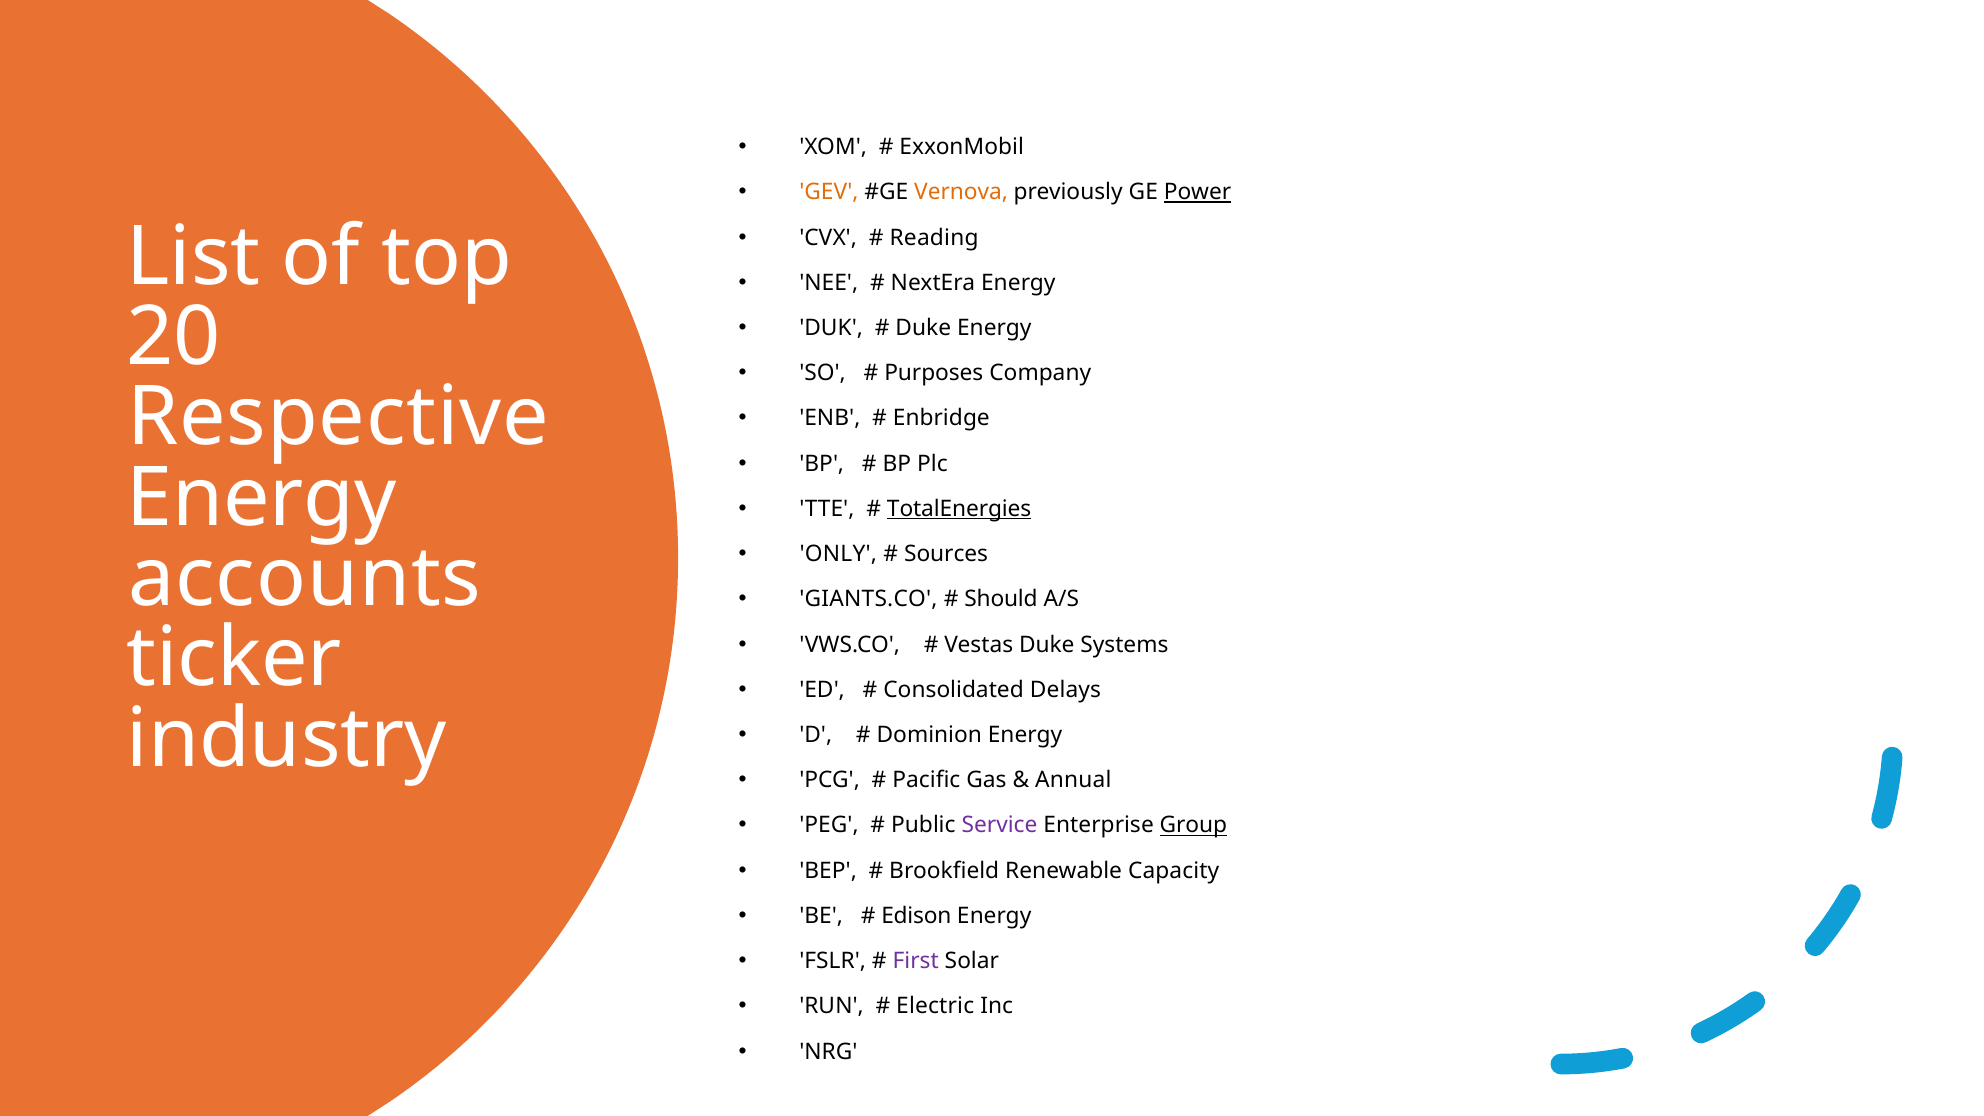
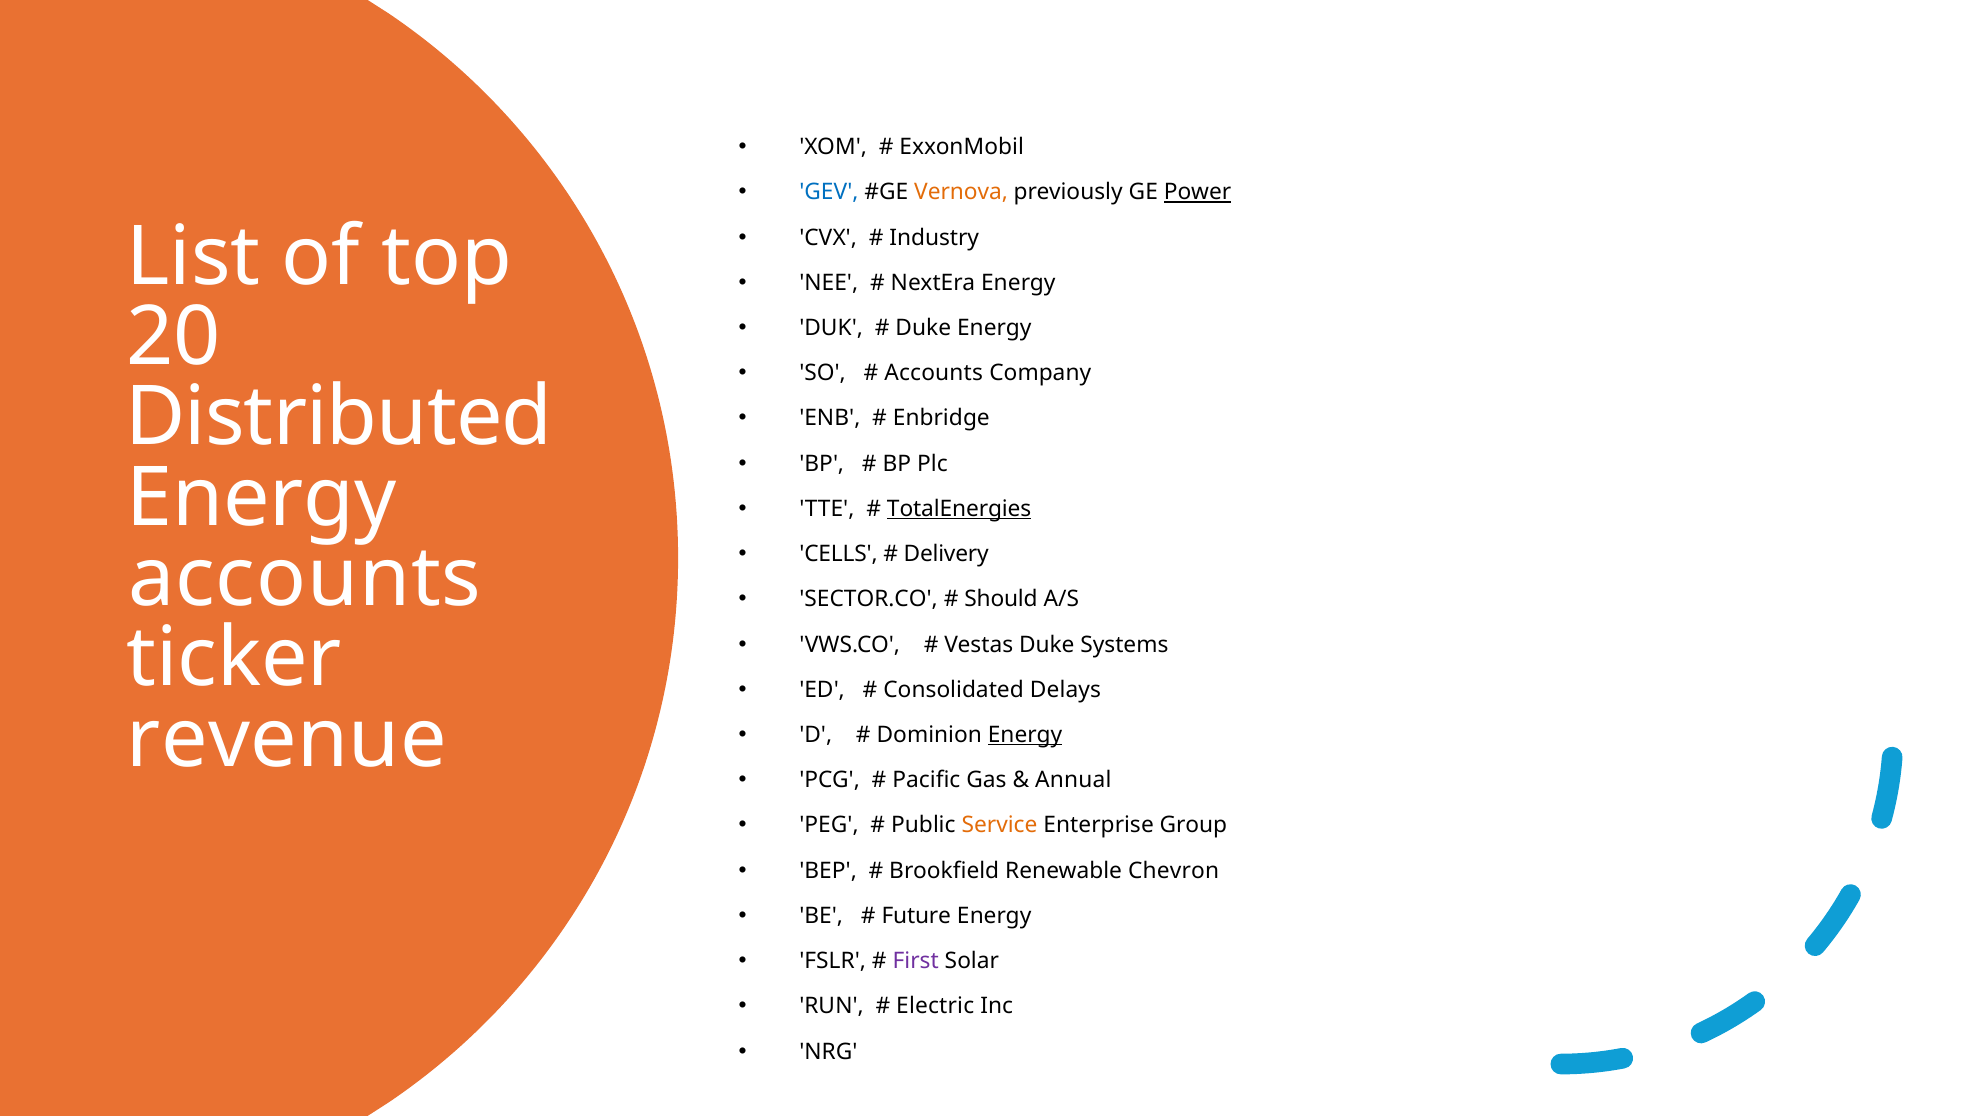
GEV colour: orange -> blue
Reading: Reading -> Industry
Purposes at (934, 373): Purposes -> Accounts
Respective: Respective -> Distributed
ONLY: ONLY -> CELLS
Sources: Sources -> Delivery
GIANTS.CO: GIANTS.CO -> SECTOR.CO
industry: industry -> revenue
Energy at (1025, 735) underline: none -> present
Service colour: purple -> orange
Group underline: present -> none
Capacity: Capacity -> Chevron
Edison: Edison -> Future
